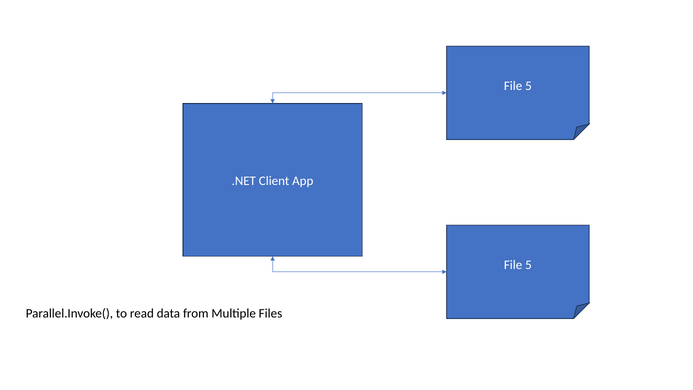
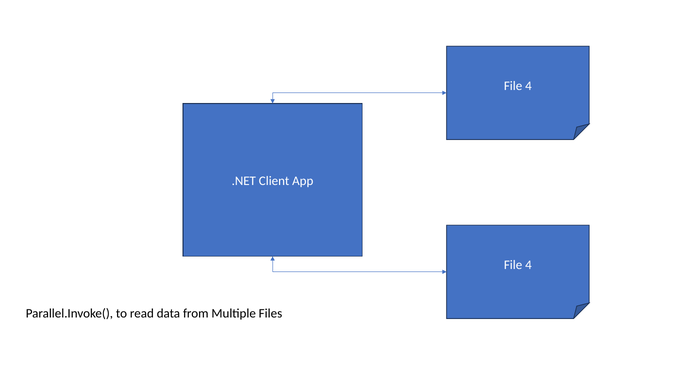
5 at (528, 86): 5 -> 4
5 at (528, 265): 5 -> 4
